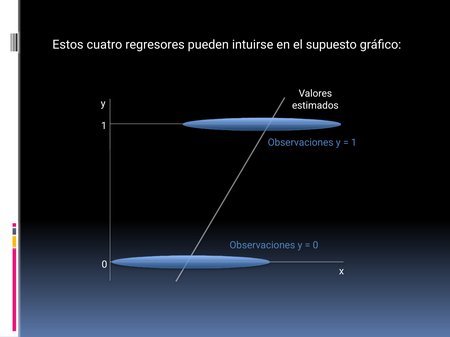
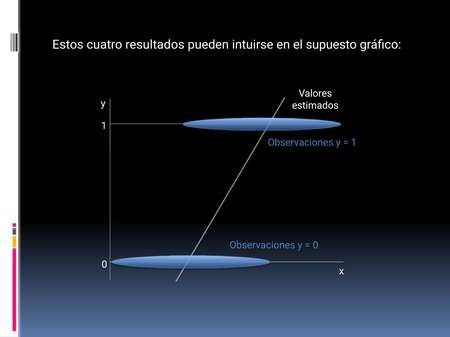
regresores: regresores -> resultados
